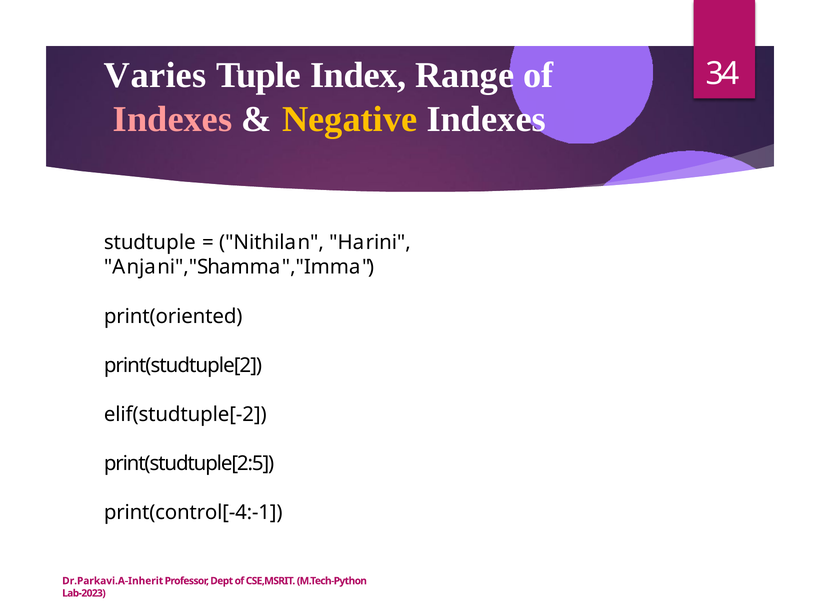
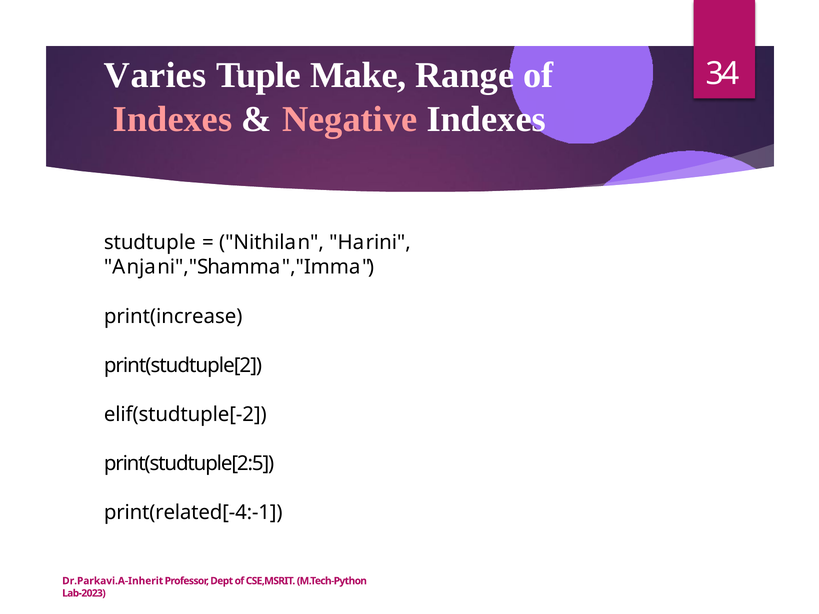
Index: Index -> Make
Negative colour: yellow -> pink
print(oriented: print(oriented -> print(increase
print(control[-4:-1: print(control[-4:-1 -> print(related[-4:-1
